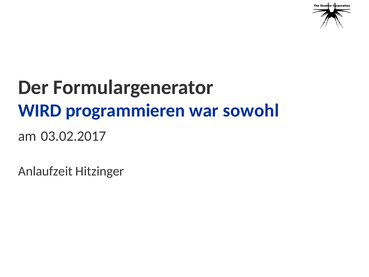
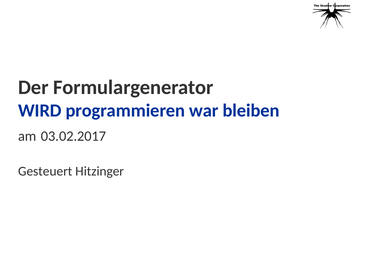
sowohl: sowohl -> bleiben
Anlaufzeit: Anlaufzeit -> Gesteuert
